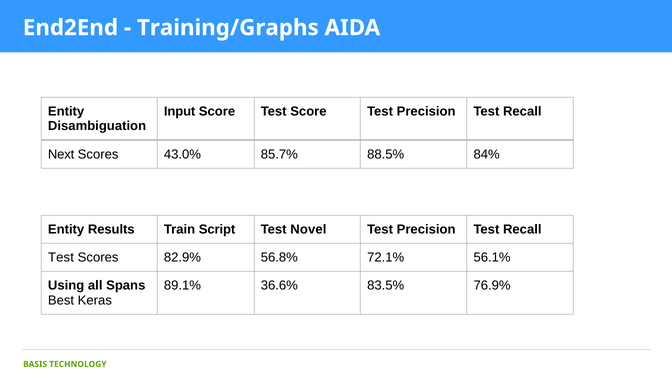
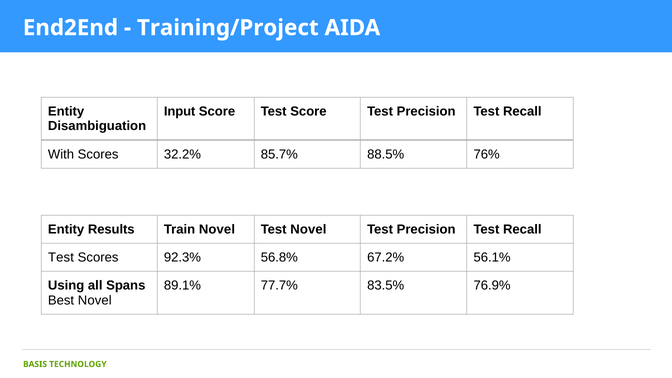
Training/Graphs: Training/Graphs -> Training/Project
Next: Next -> With
43.0%: 43.0% -> 32.2%
84%: 84% -> 76%
Train Script: Script -> Novel
82.9%: 82.9% -> 92.3%
72.1%: 72.1% -> 67.2%
36.6%: 36.6% -> 77.7%
Best Keras: Keras -> Novel
